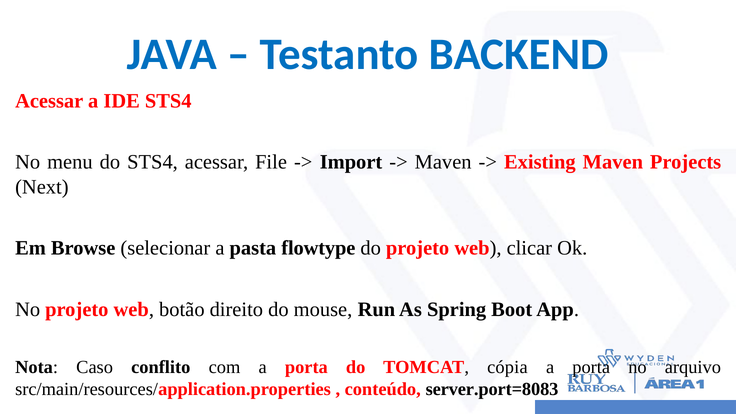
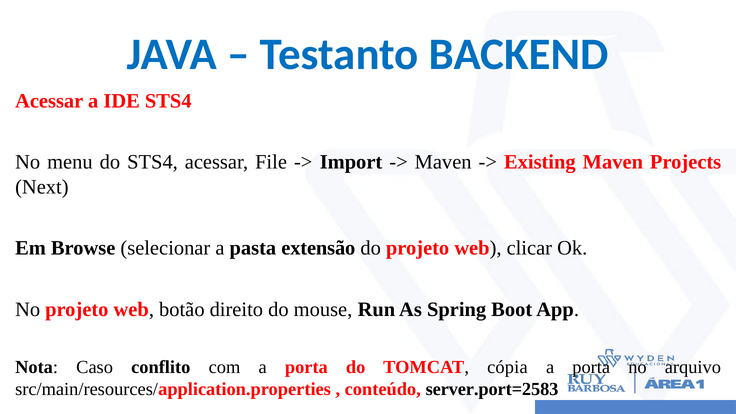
flowtype: flowtype -> extensão
server.port=8083: server.port=8083 -> server.port=2583
